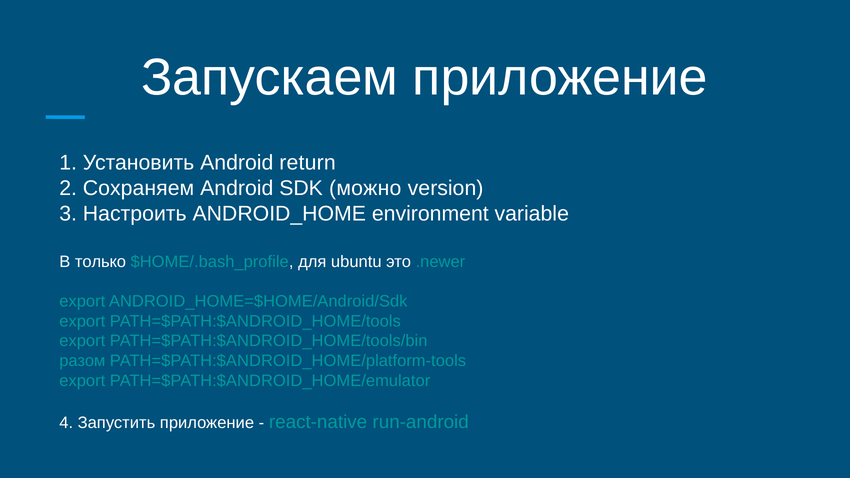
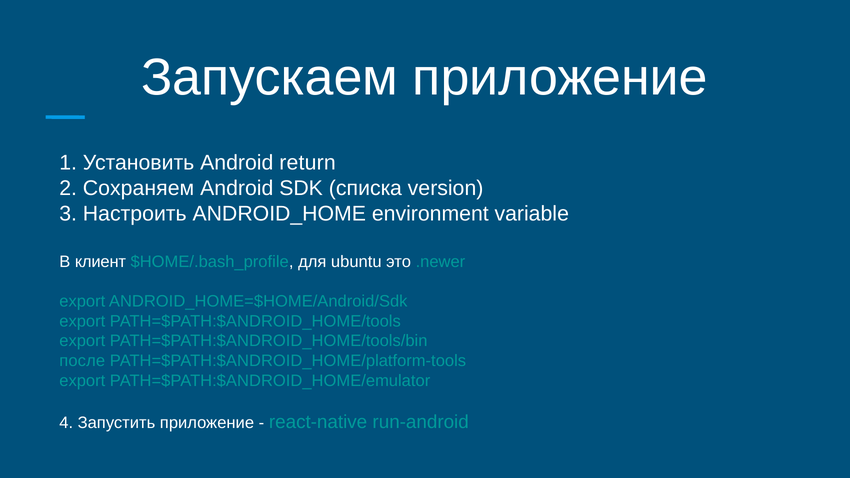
можно: можно -> списка
только: только -> клиент
разом: разом -> после
